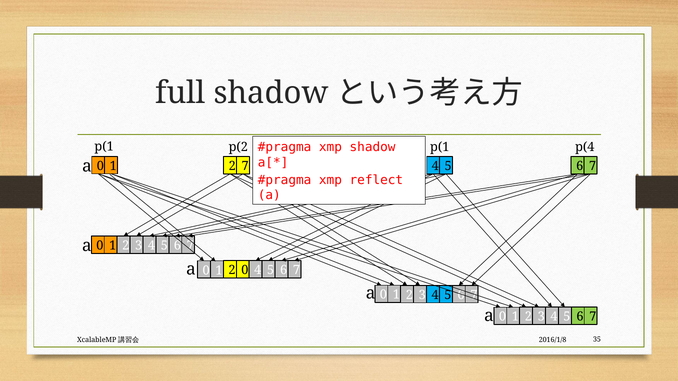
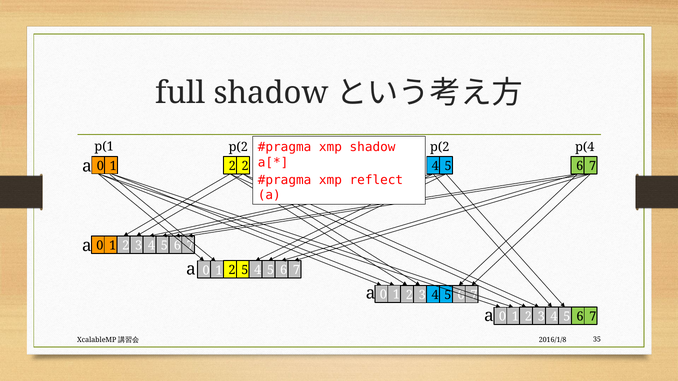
p(1 at (440, 147): p(1 -> p(2
7 at (245, 166): 7 -> 2
2 0: 0 -> 5
